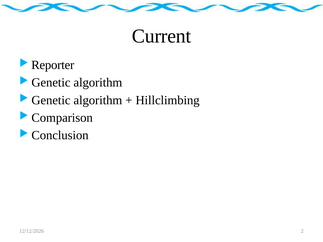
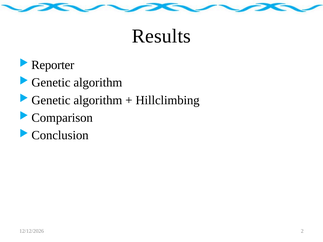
Current: Current -> Results
